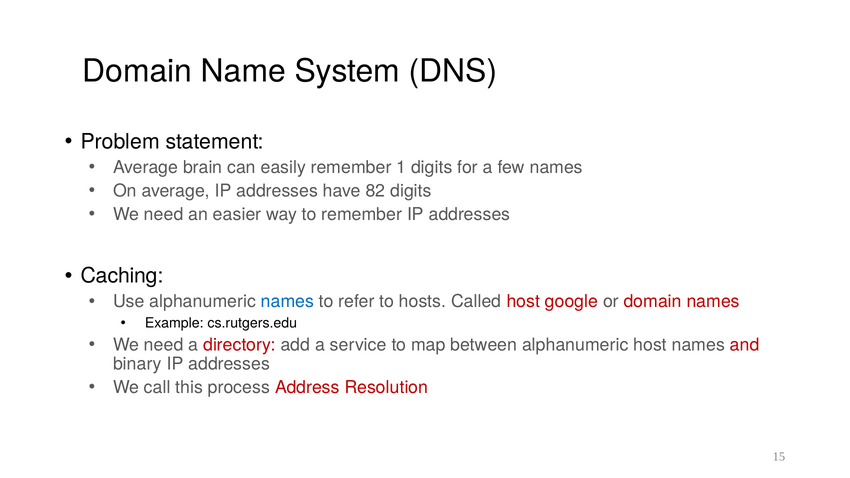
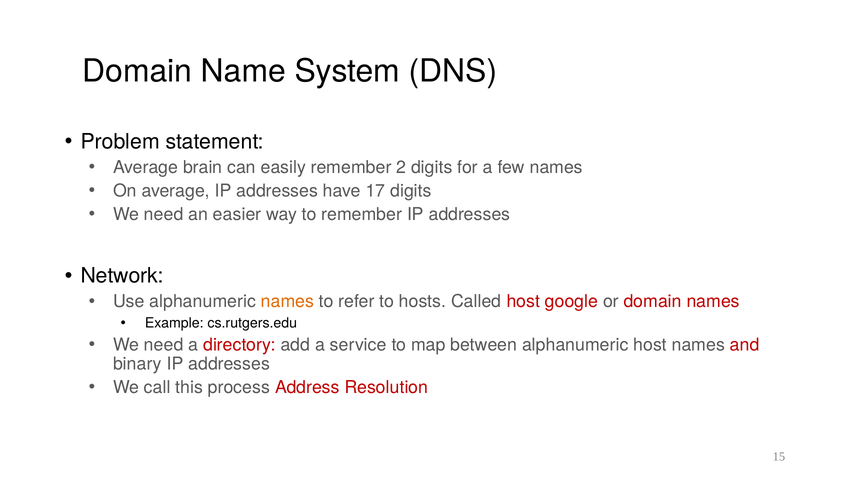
1: 1 -> 2
82: 82 -> 17
Caching: Caching -> Network
names at (287, 302) colour: blue -> orange
